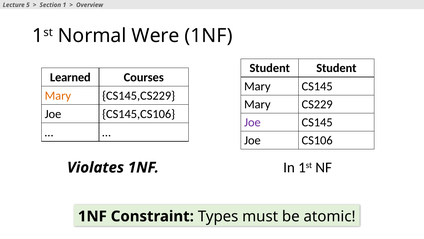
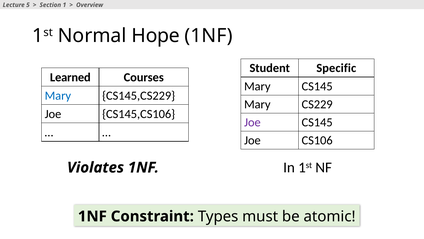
Were: Were -> Hope
Student Student: Student -> Specific
Mary at (58, 95) colour: orange -> blue
